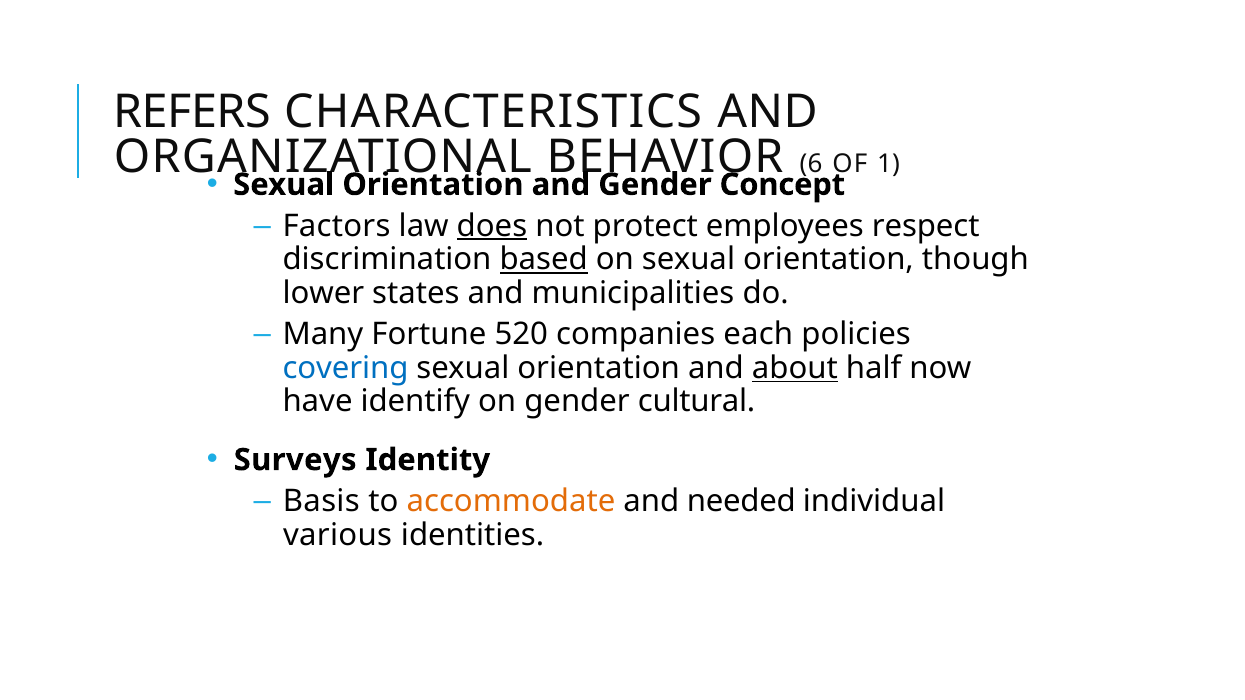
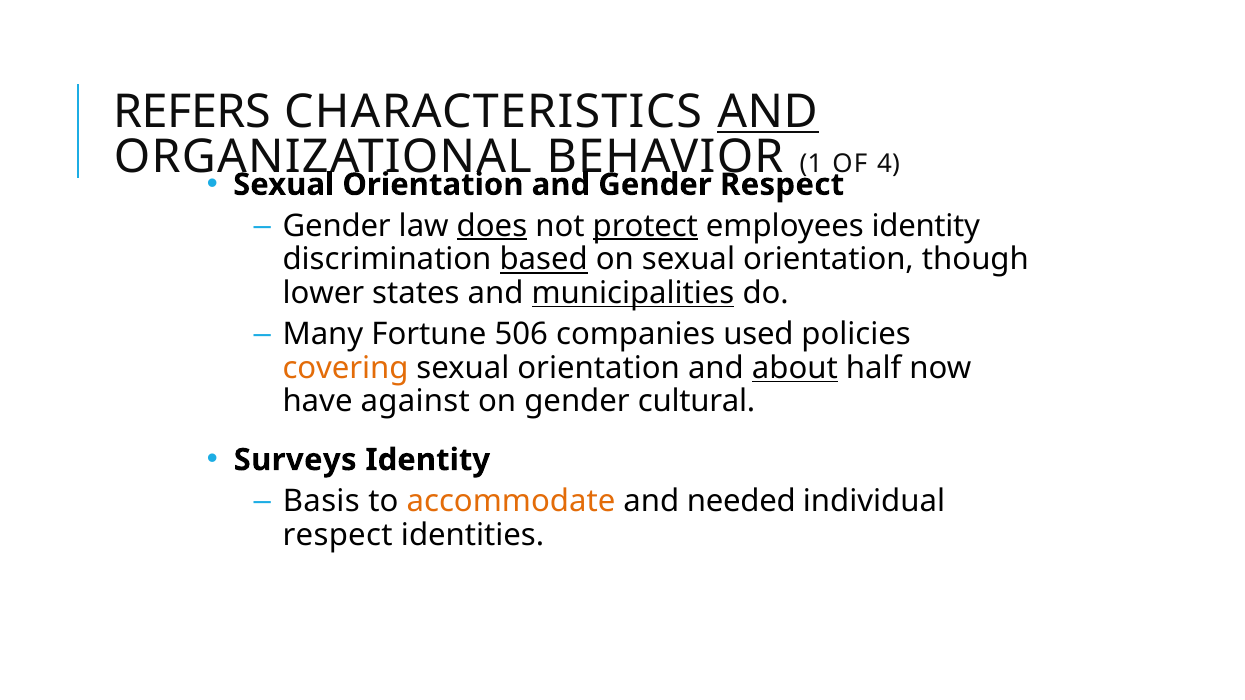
AND at (767, 112) underline: none -> present
6: 6 -> 1
1: 1 -> 4
Concept at (782, 185): Concept -> Respect
Factors at (337, 226): Factors -> Gender
protect underline: none -> present
employees respect: respect -> identity
municipalities underline: none -> present
520: 520 -> 506
each: each -> used
covering colour: blue -> orange
identify: identify -> against
various at (338, 535): various -> respect
